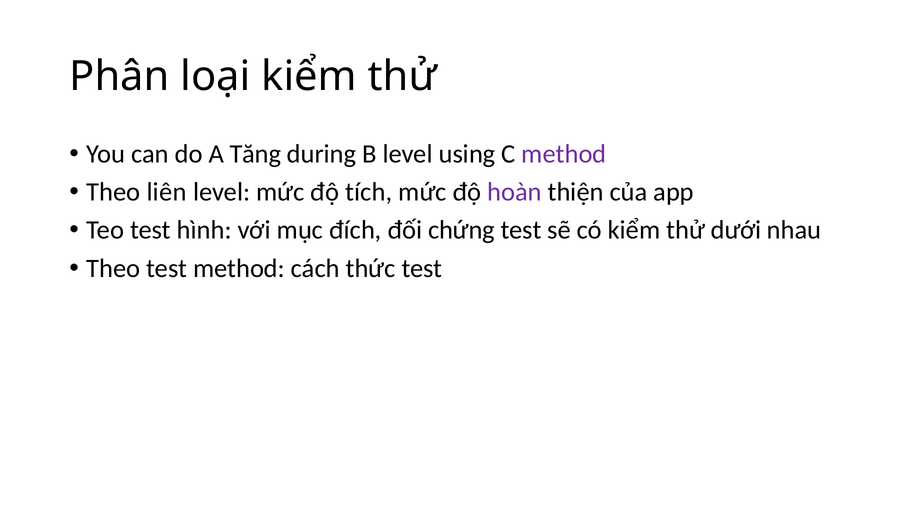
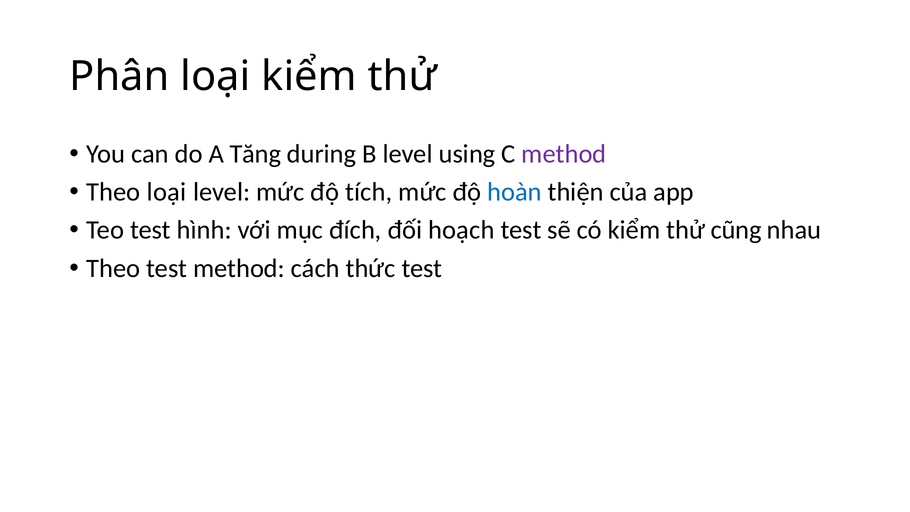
Theo liên: liên -> loại
hoàn colour: purple -> blue
chứng: chứng -> hoạch
dưới: dưới -> cũng
